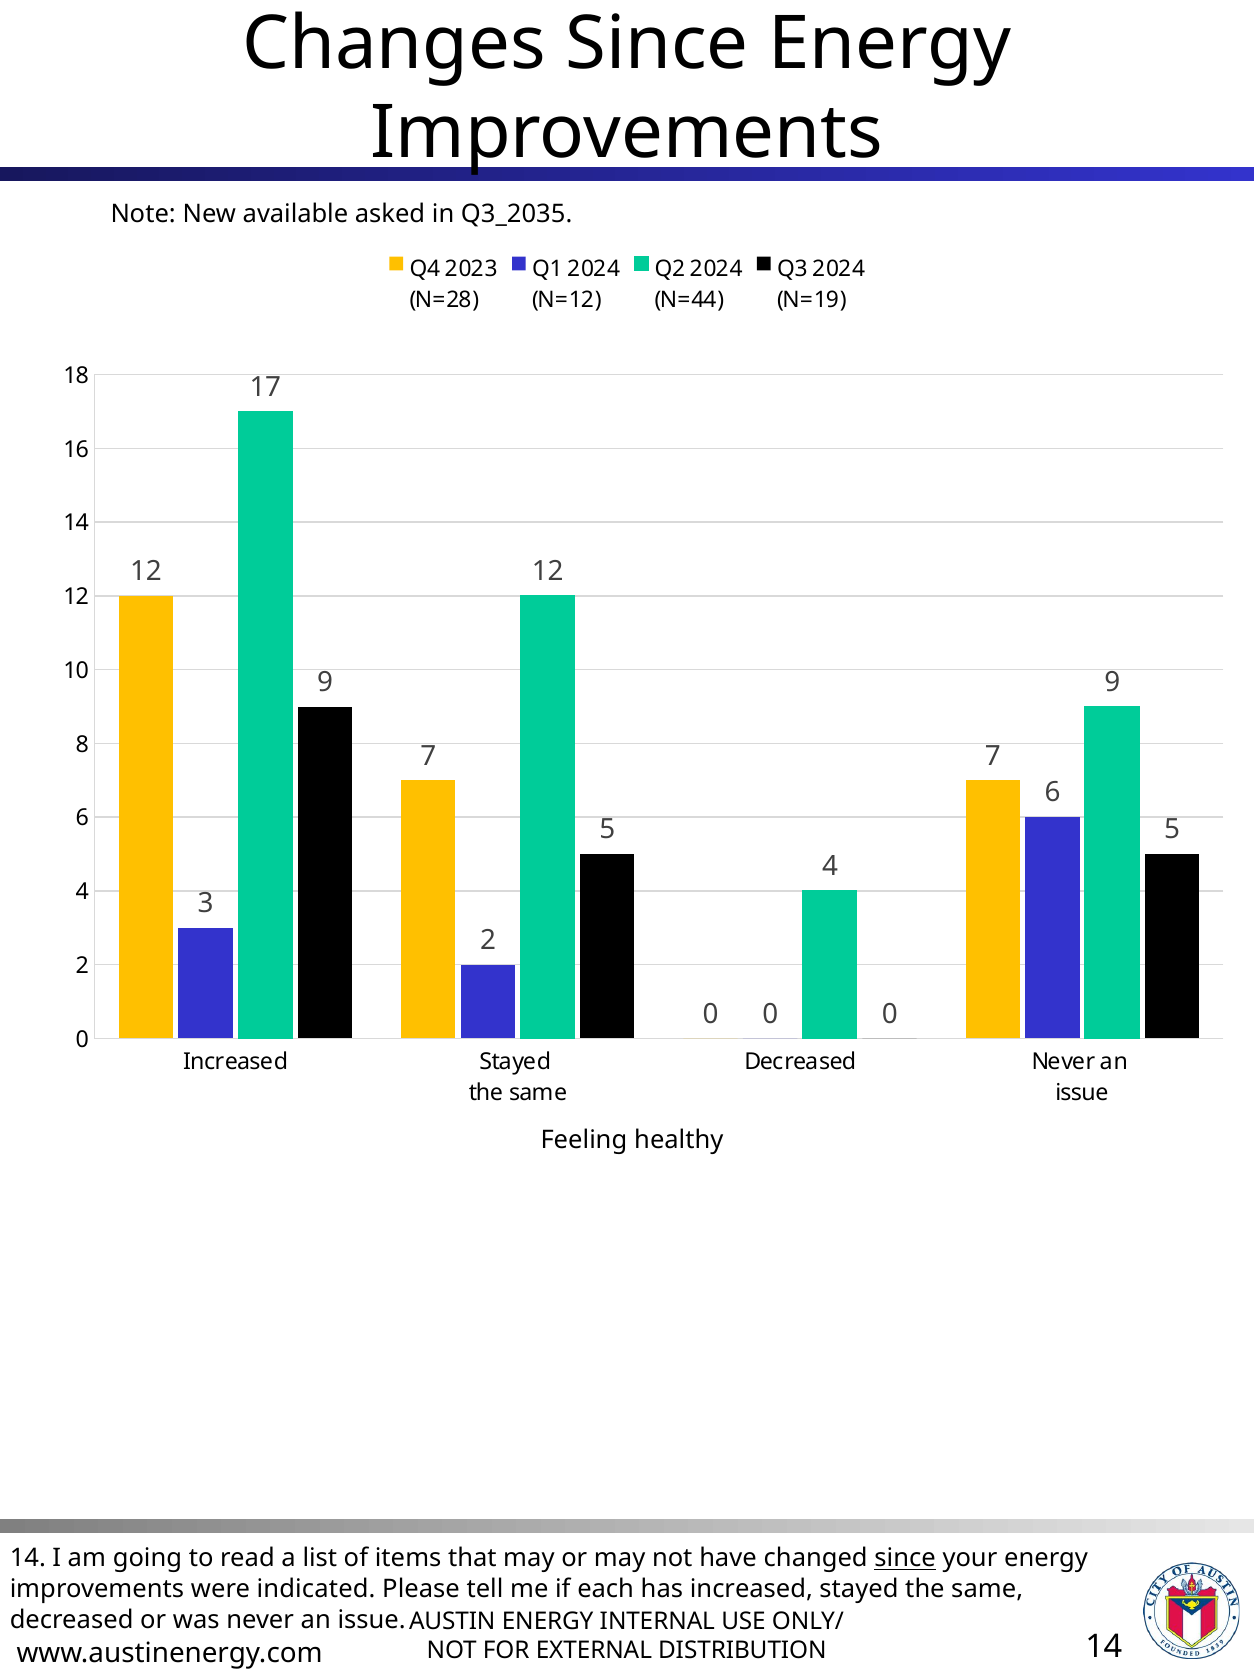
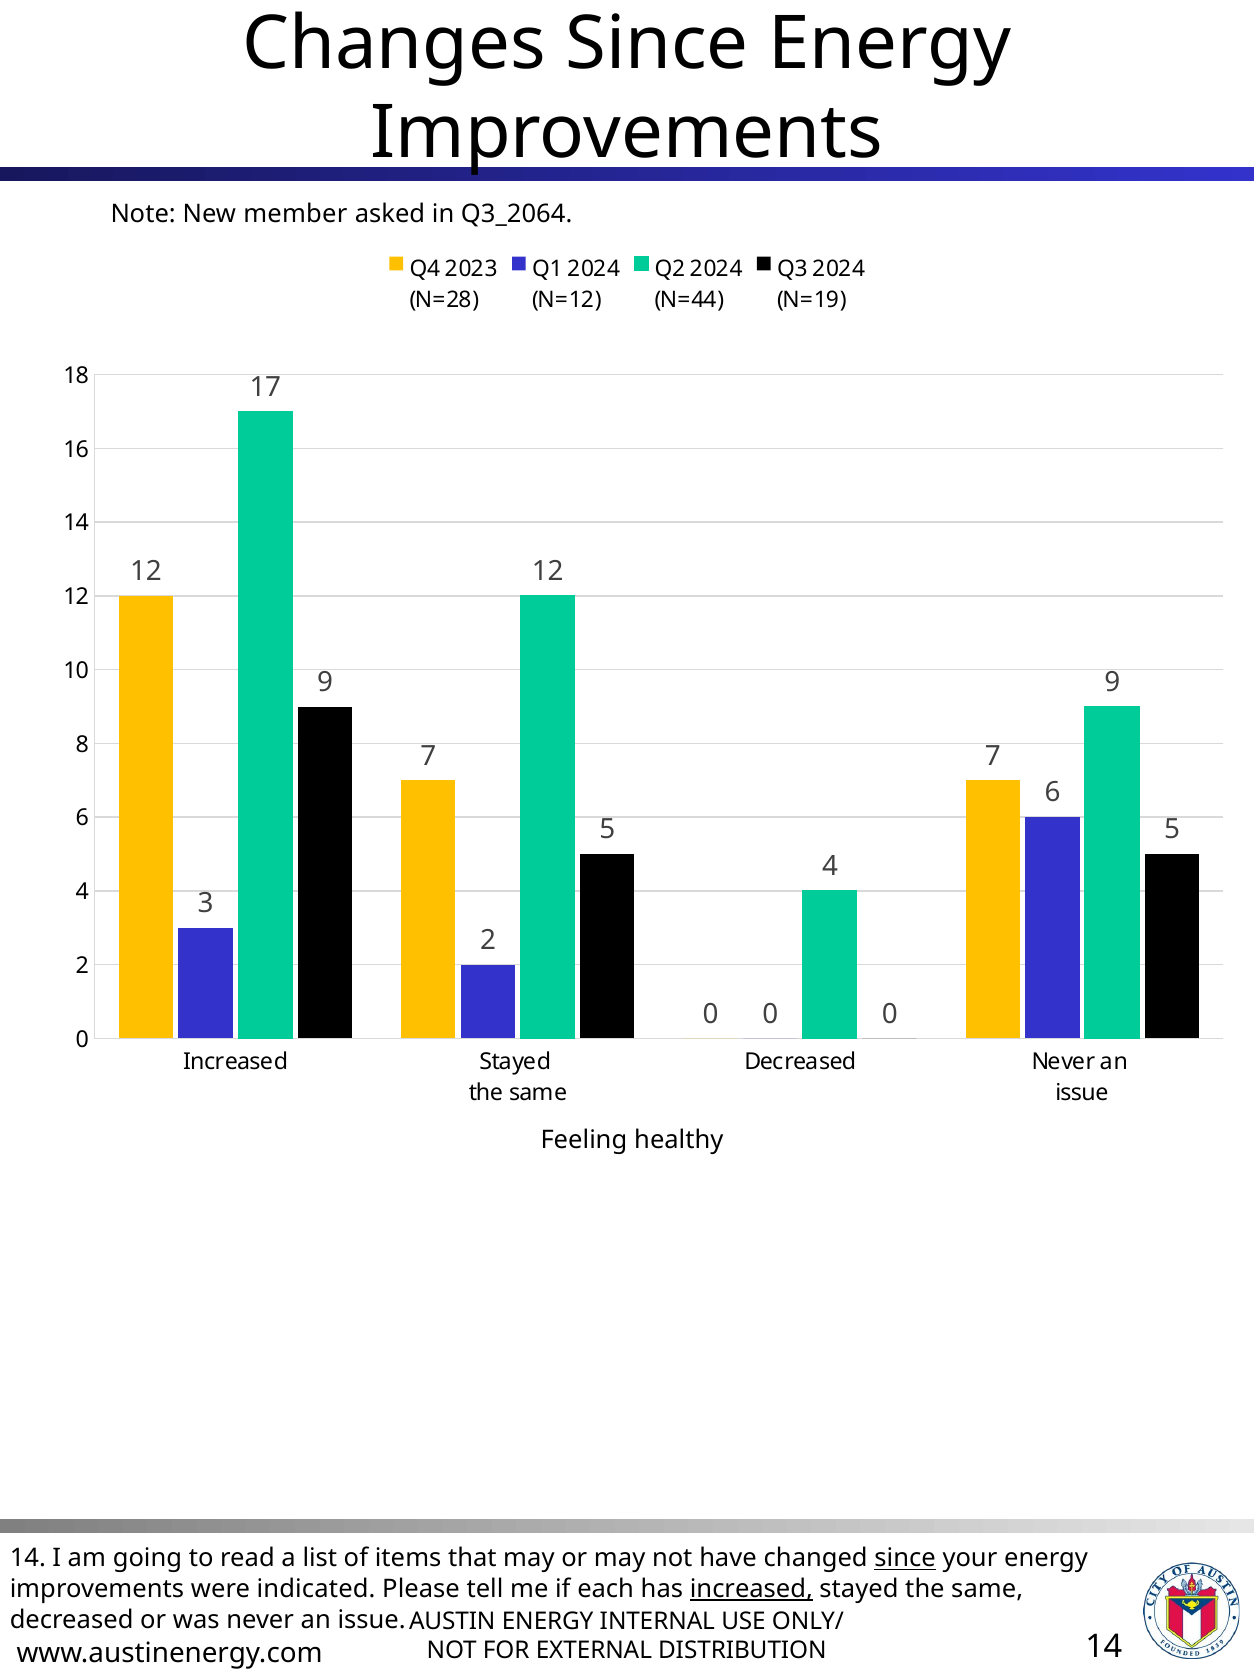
available: available -> member
Q3_2035: Q3_2035 -> Q3_2064
increased at (751, 1589) underline: none -> present
